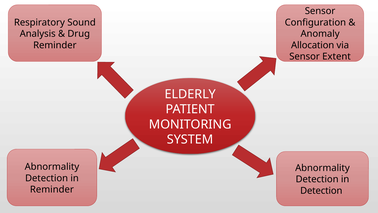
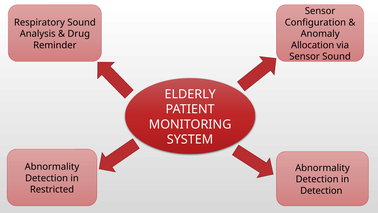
Sensor Extent: Extent -> Sound
Reminder at (52, 189): Reminder -> Restricted
